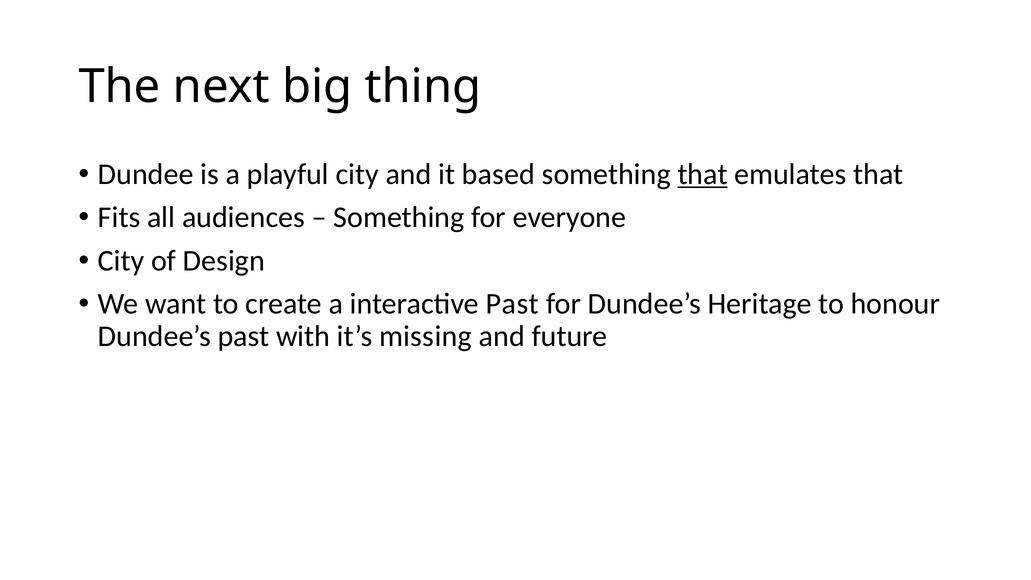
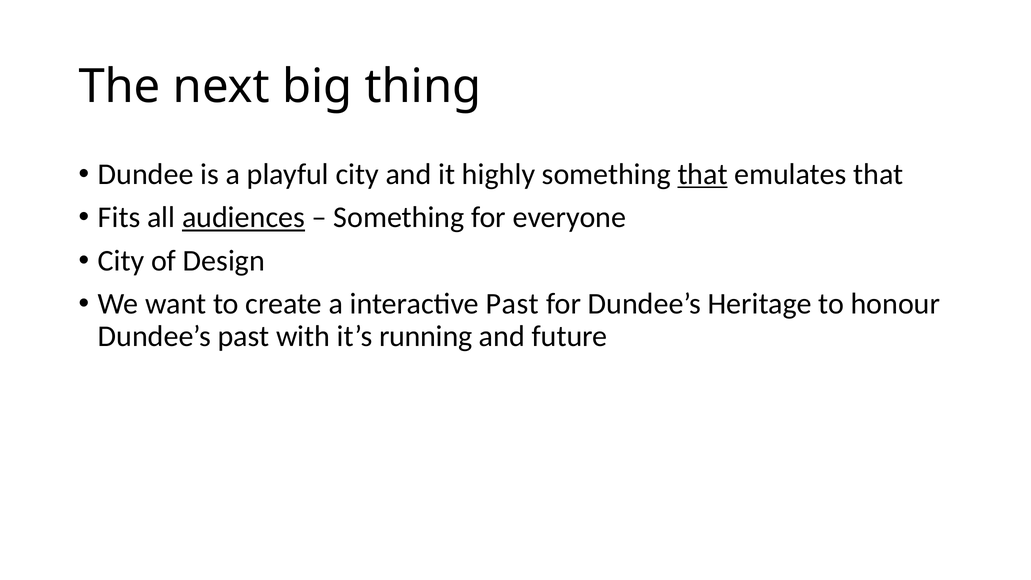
based: based -> highly
audiences underline: none -> present
missing: missing -> running
